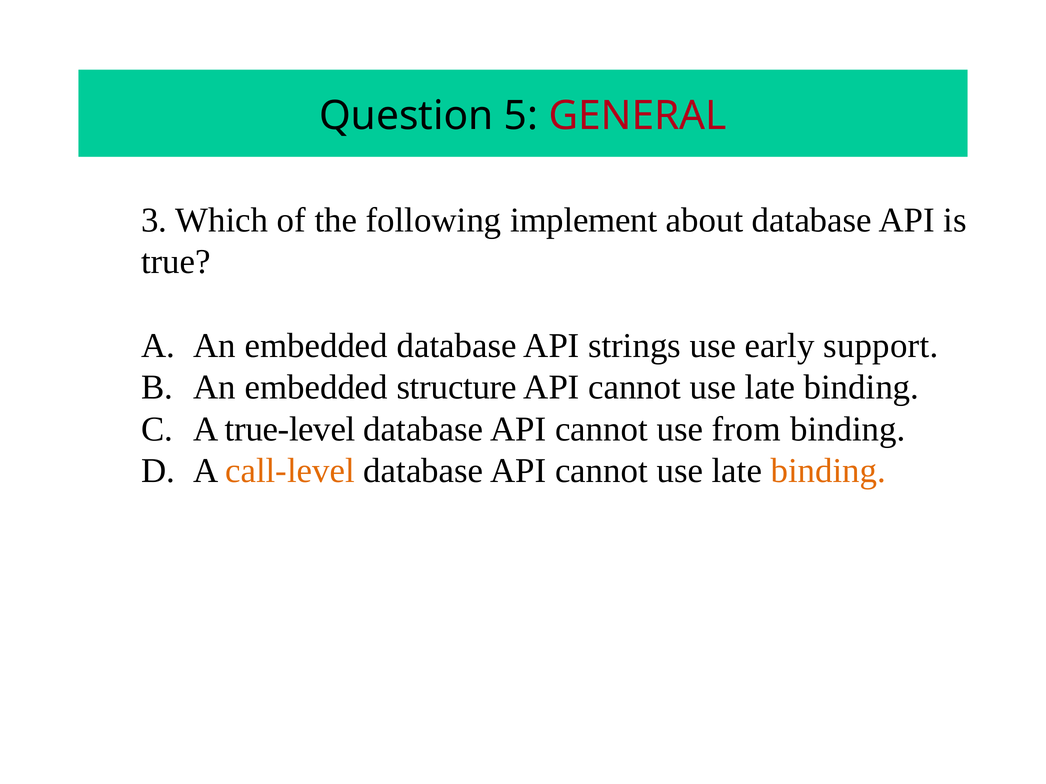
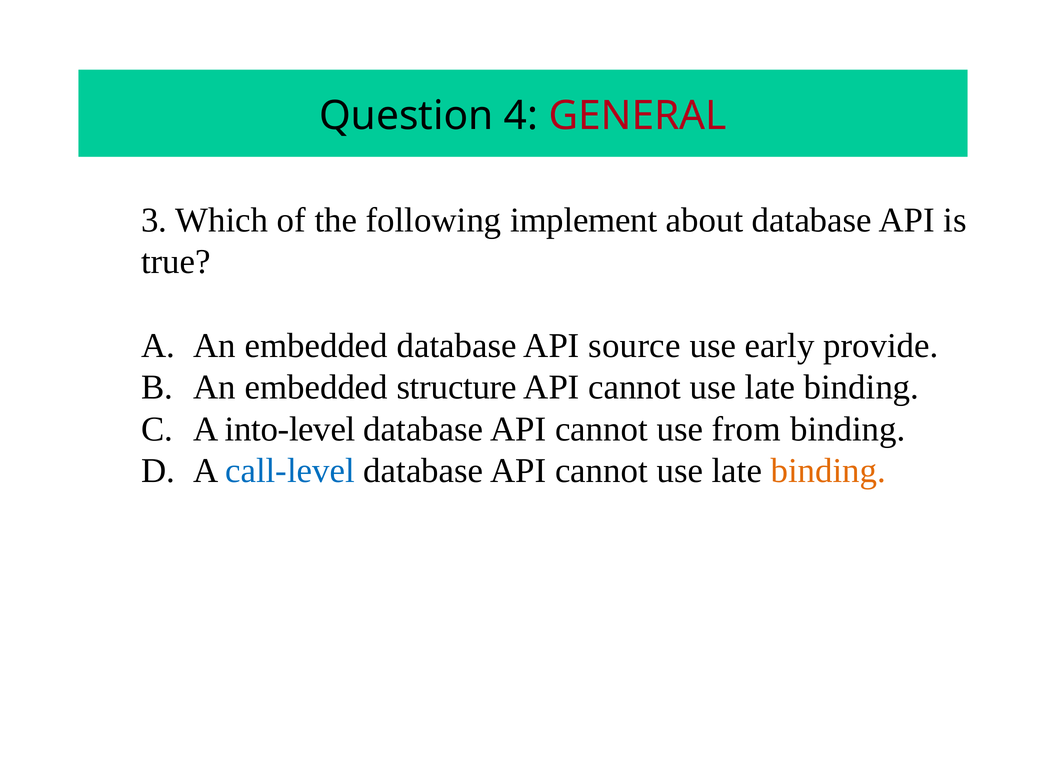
5: 5 -> 4
strings: strings -> source
support: support -> provide
true-level: true-level -> into-level
call-level colour: orange -> blue
